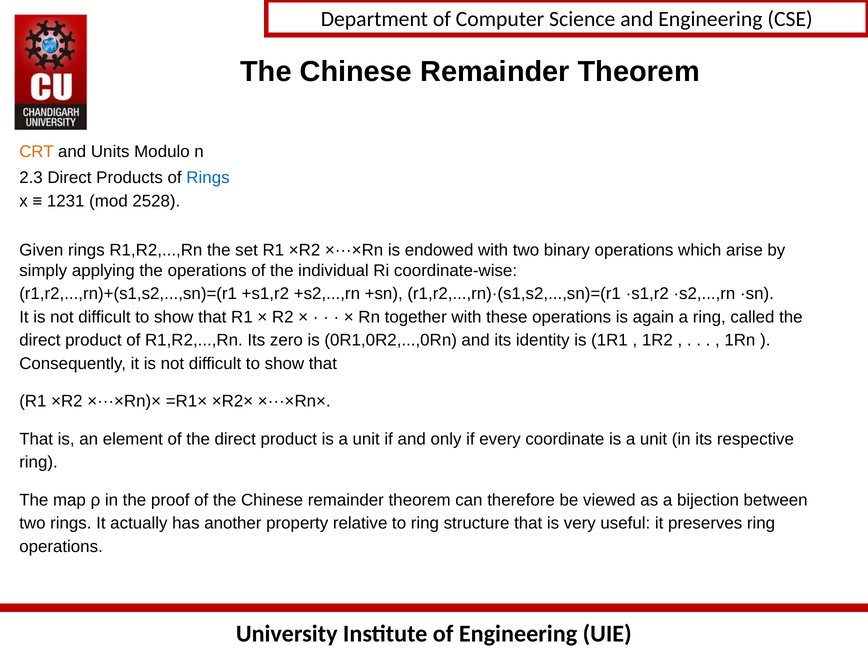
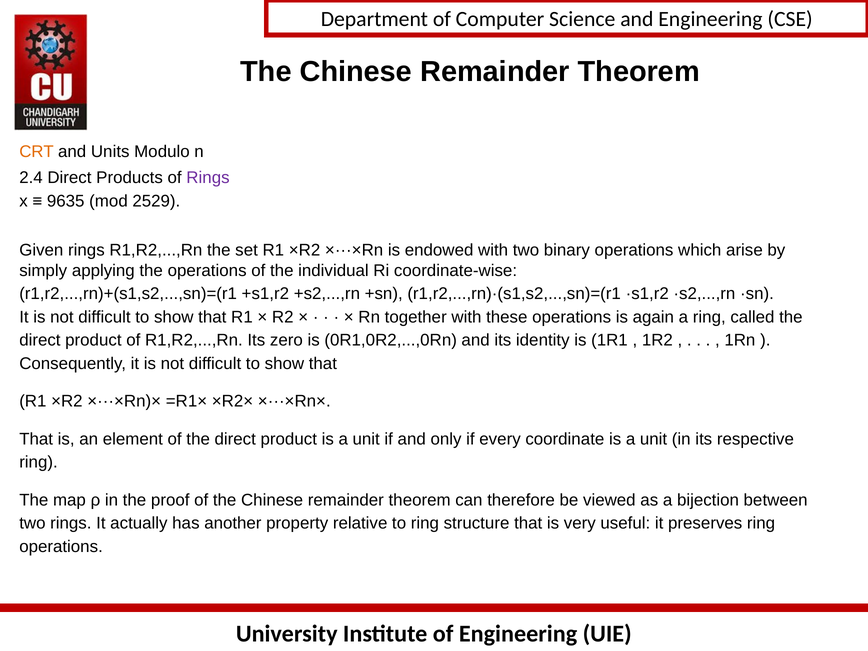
2.3: 2.3 -> 2.4
Rings at (208, 178) colour: blue -> purple
1231: 1231 -> 9635
2528: 2528 -> 2529
